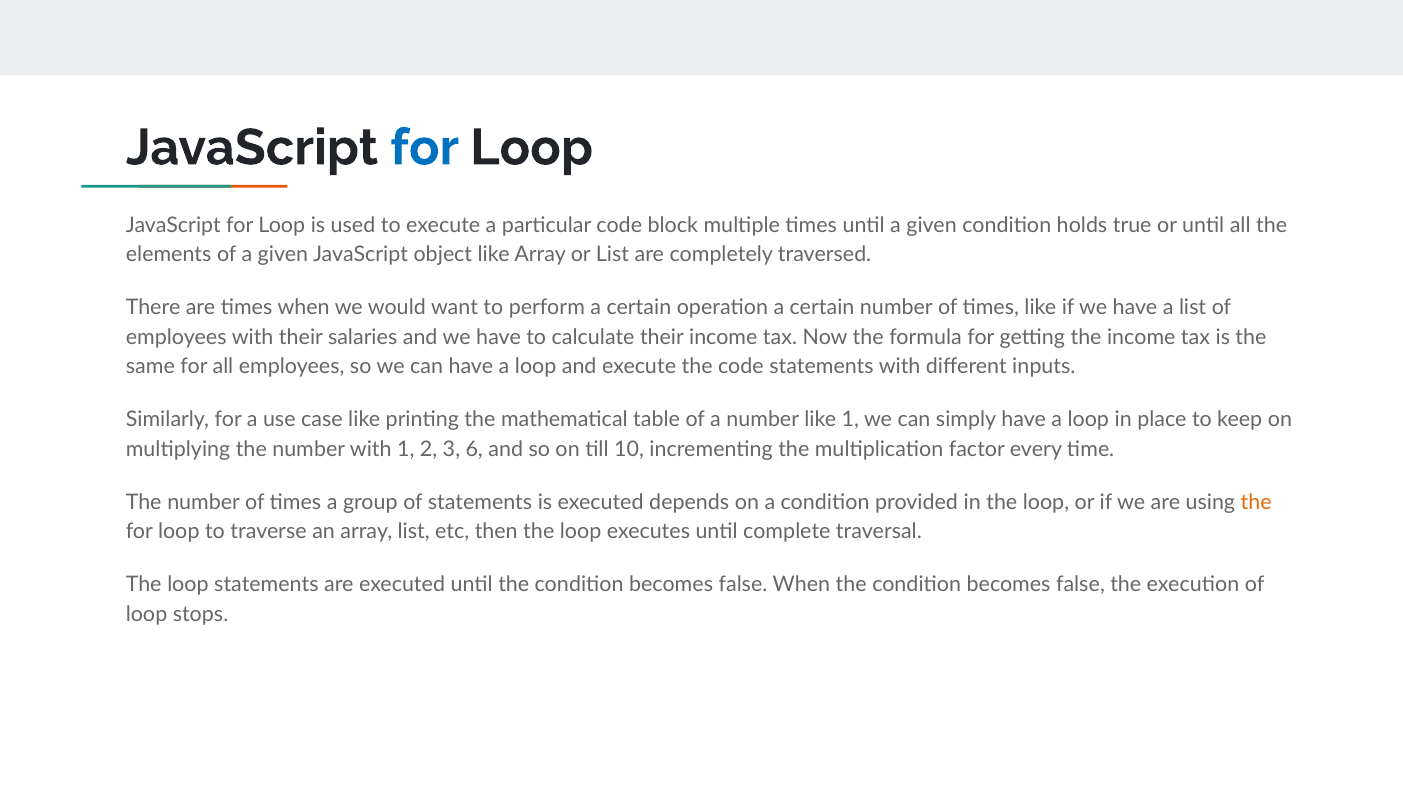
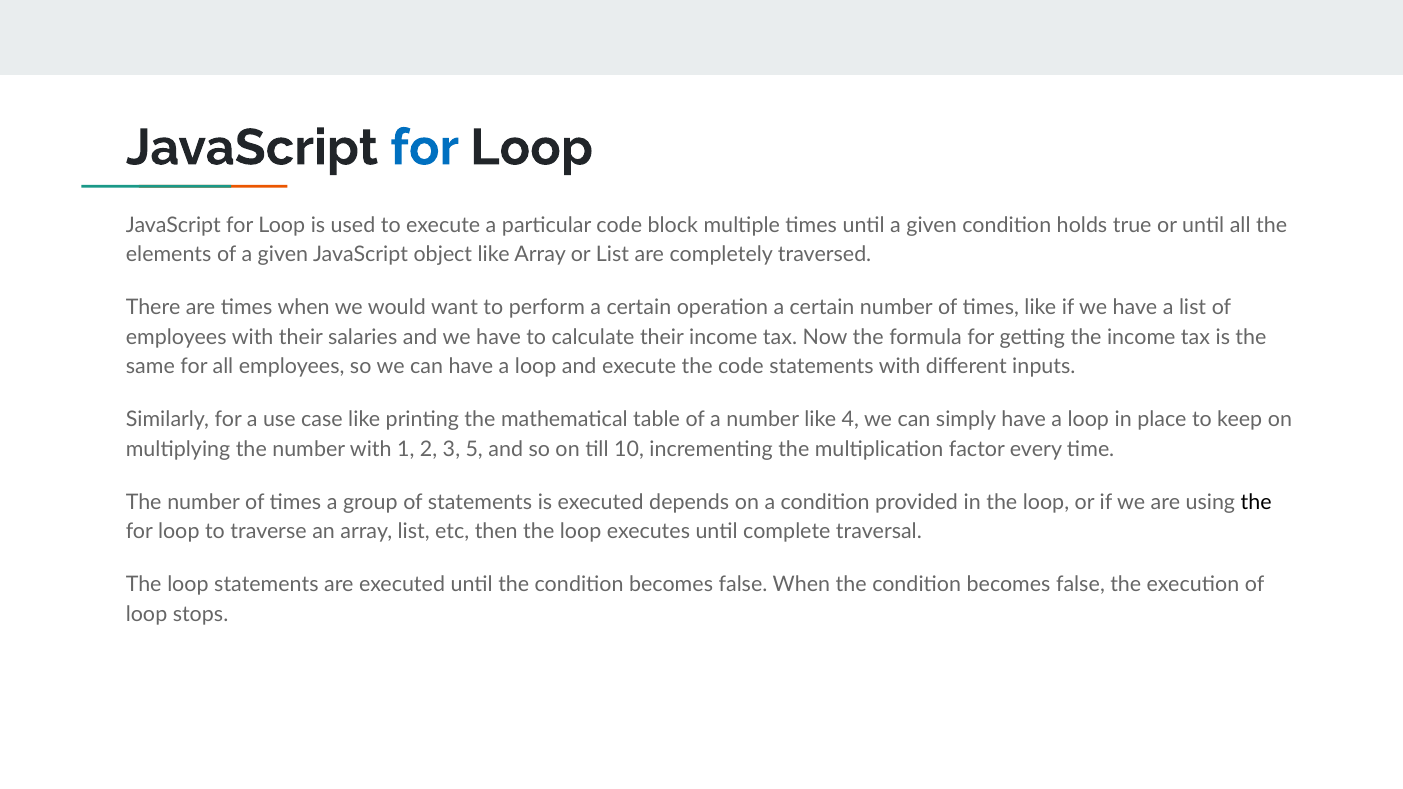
like 1: 1 -> 4
6: 6 -> 5
the at (1256, 502) colour: orange -> black
